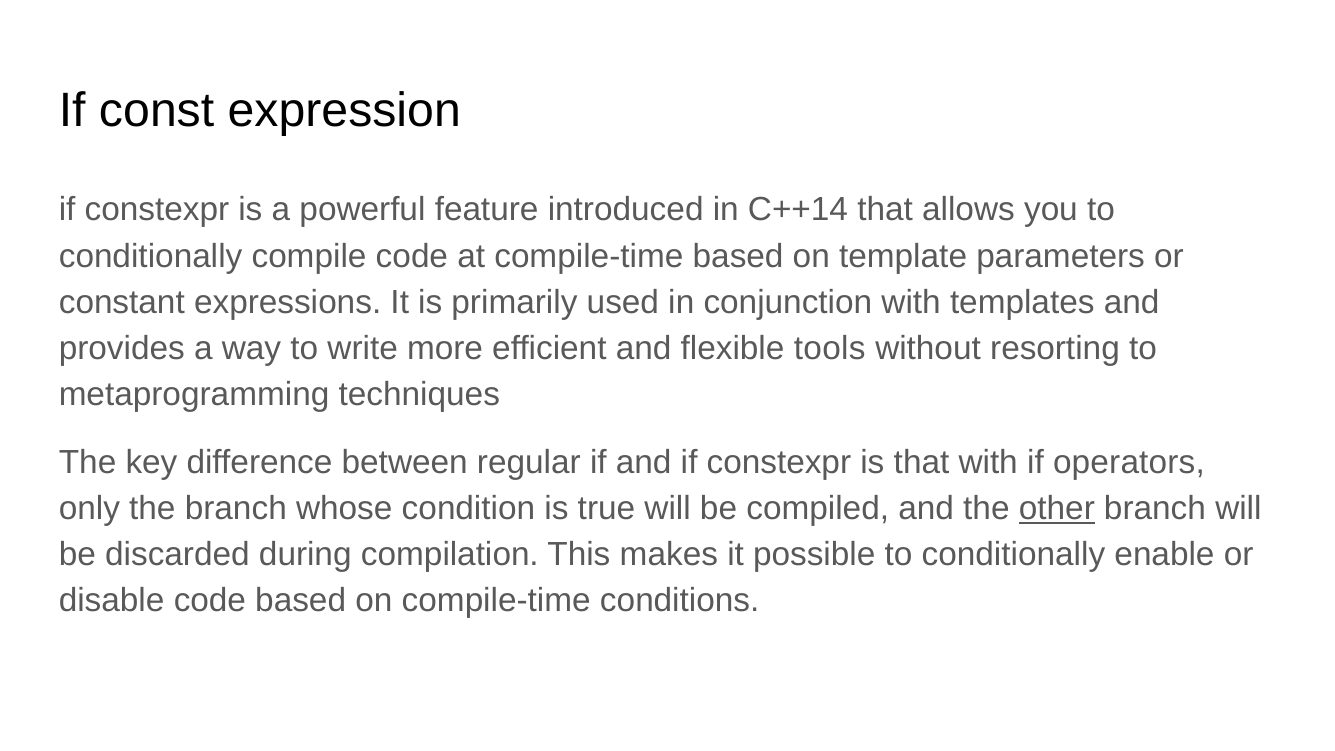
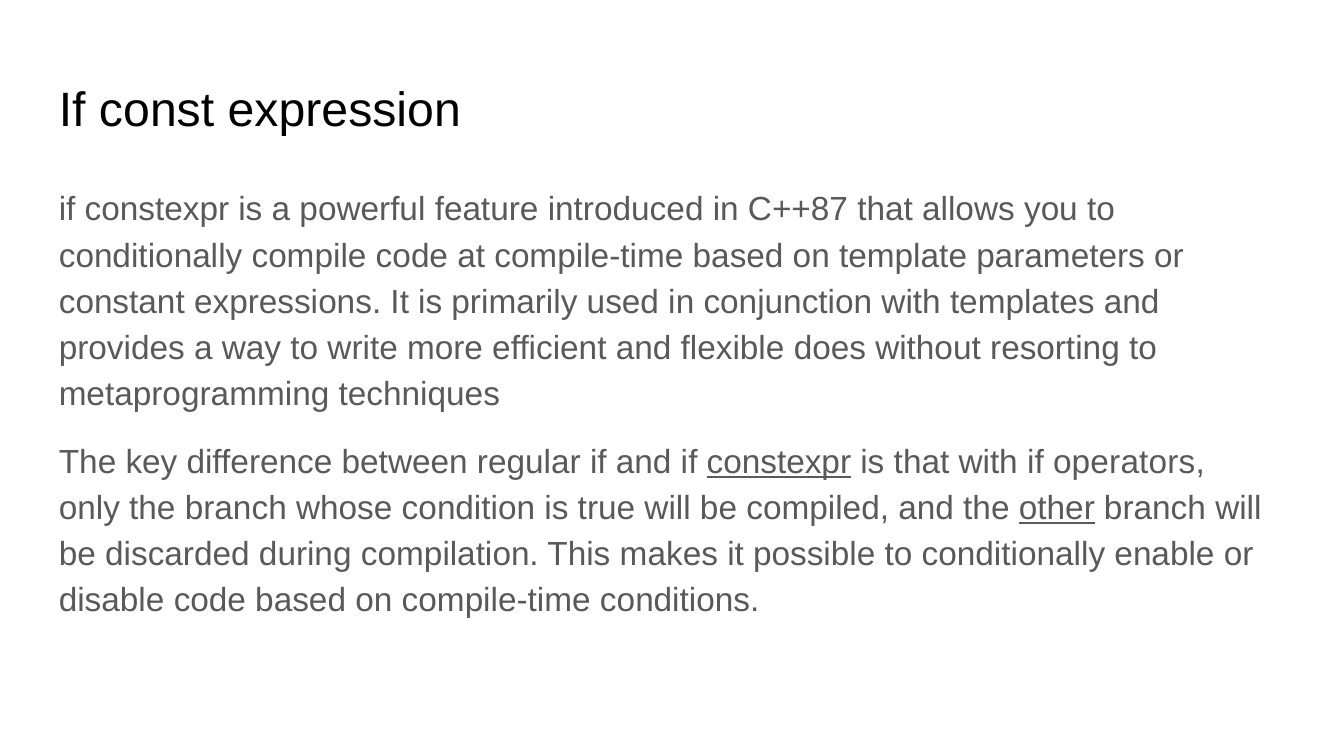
C++14: C++14 -> C++87
tools: tools -> does
constexpr at (779, 462) underline: none -> present
